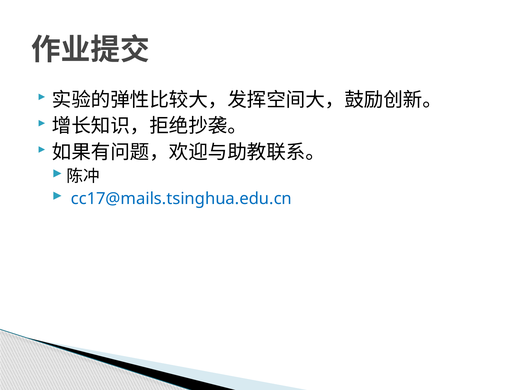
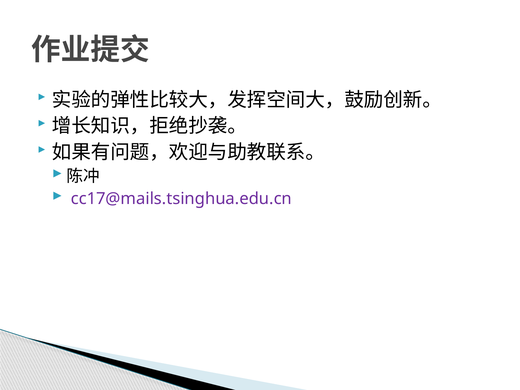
cc17@mails.tsinghua.edu.cn colour: blue -> purple
